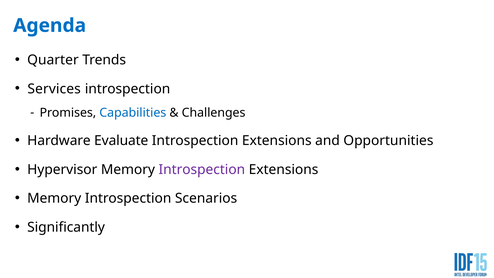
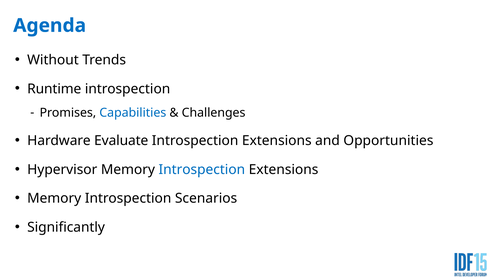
Quarter: Quarter -> Without
Services: Services -> Runtime
Introspection at (202, 170) colour: purple -> blue
